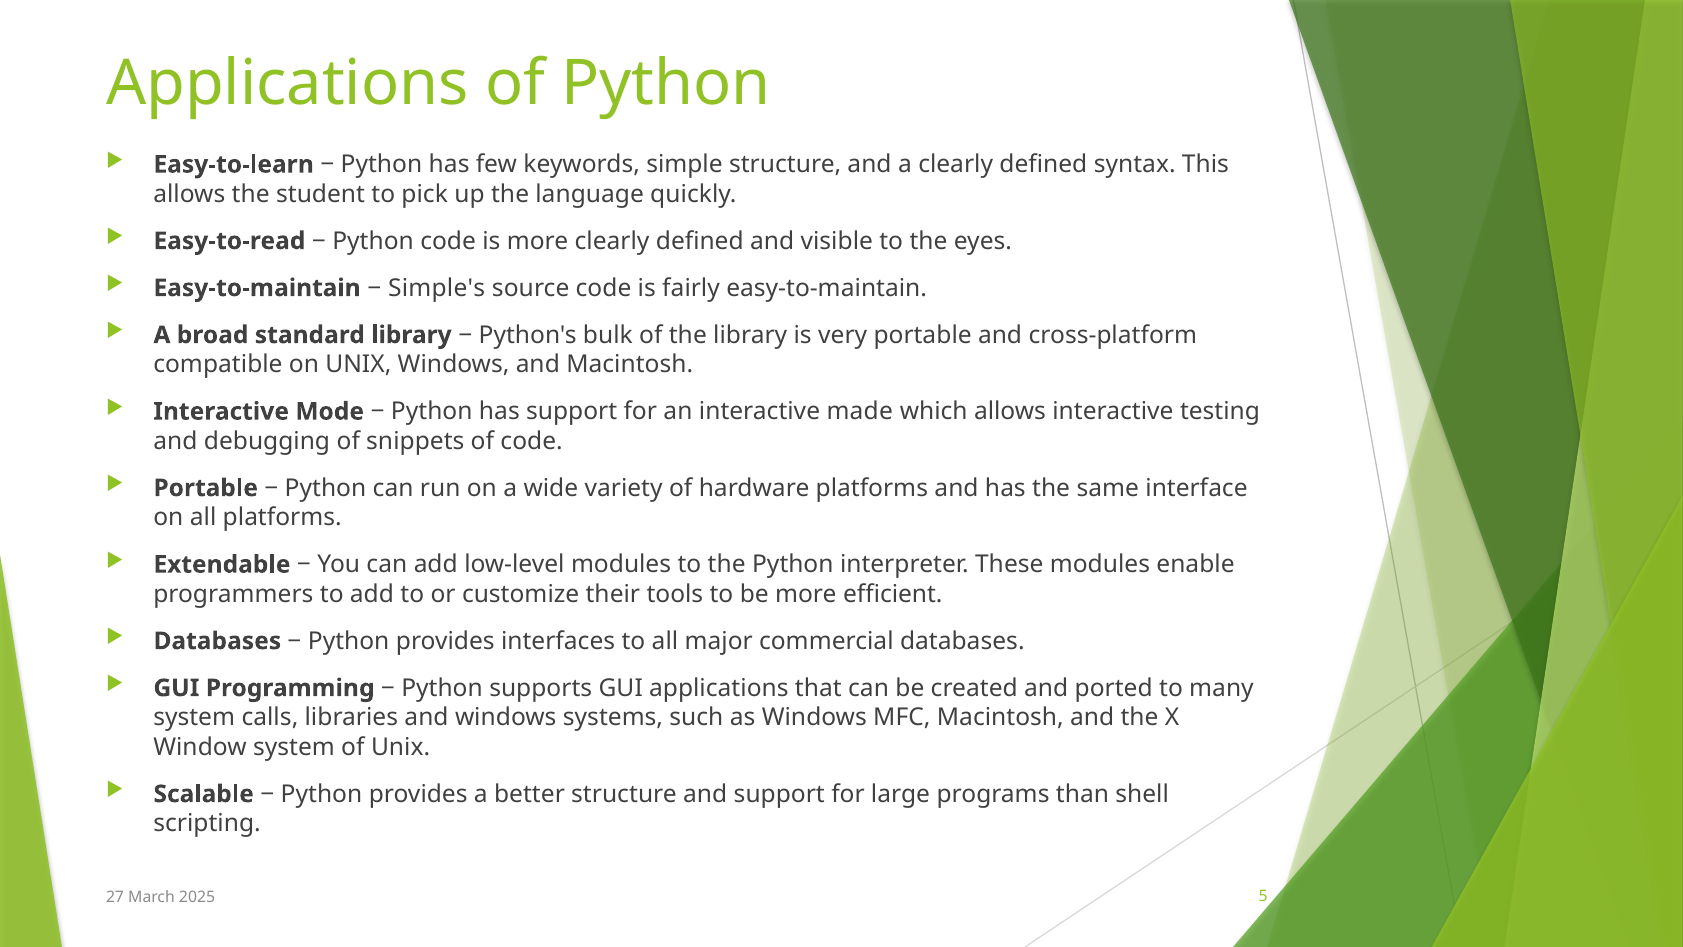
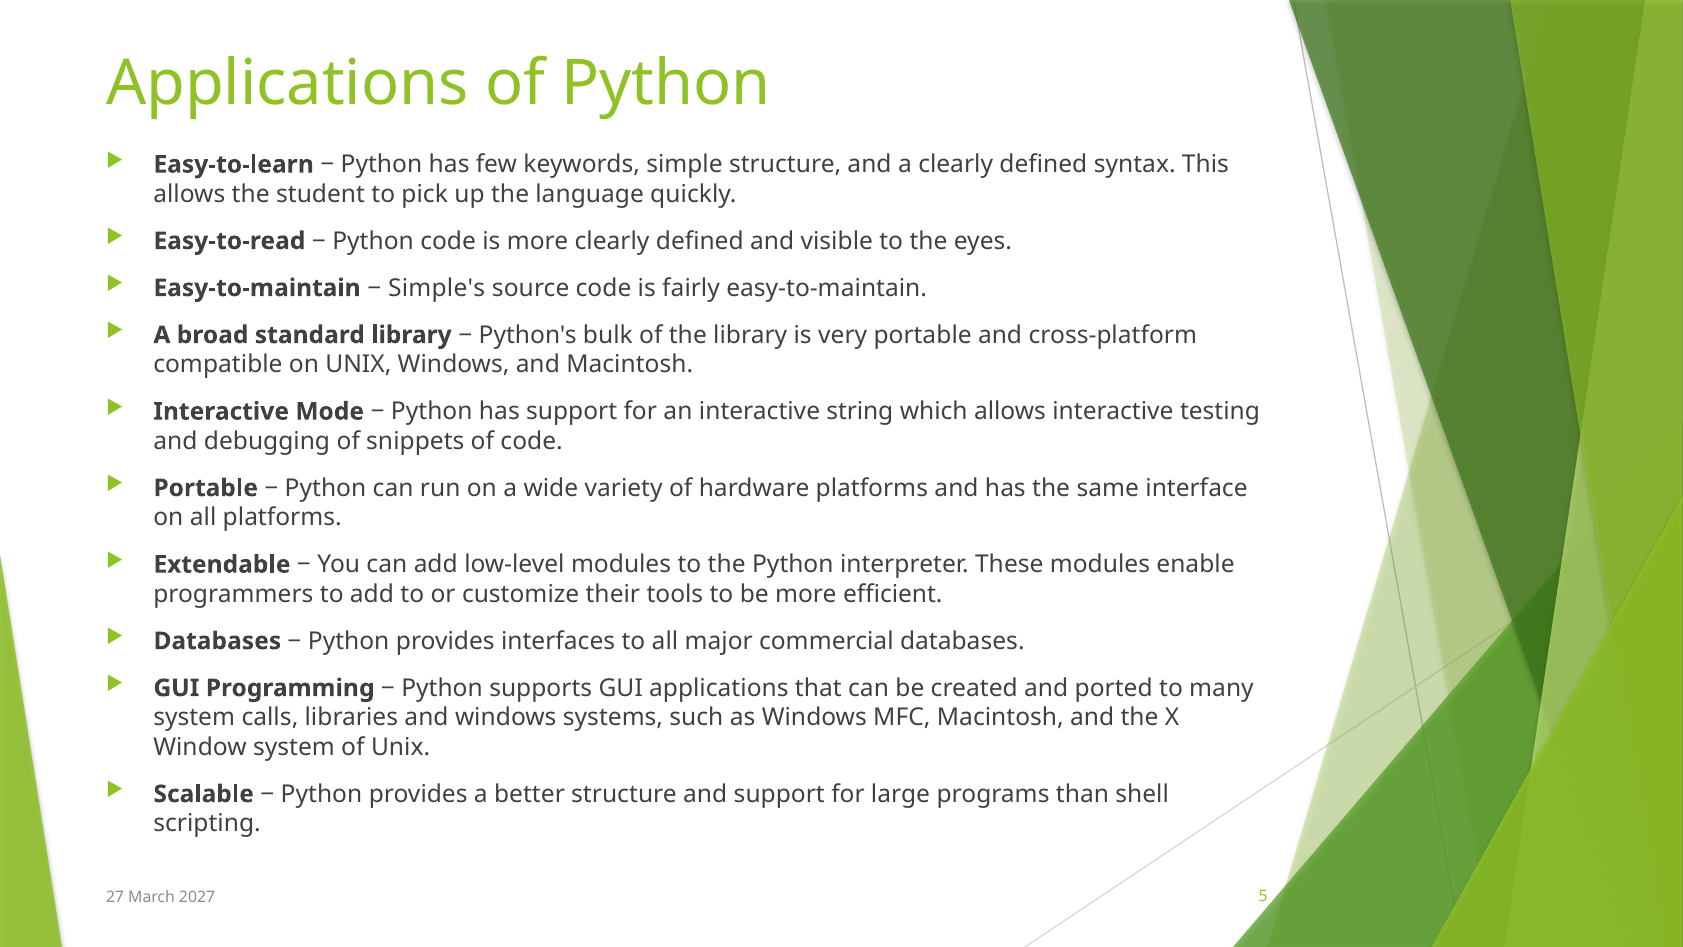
made: made -> string
2025: 2025 -> 2027
